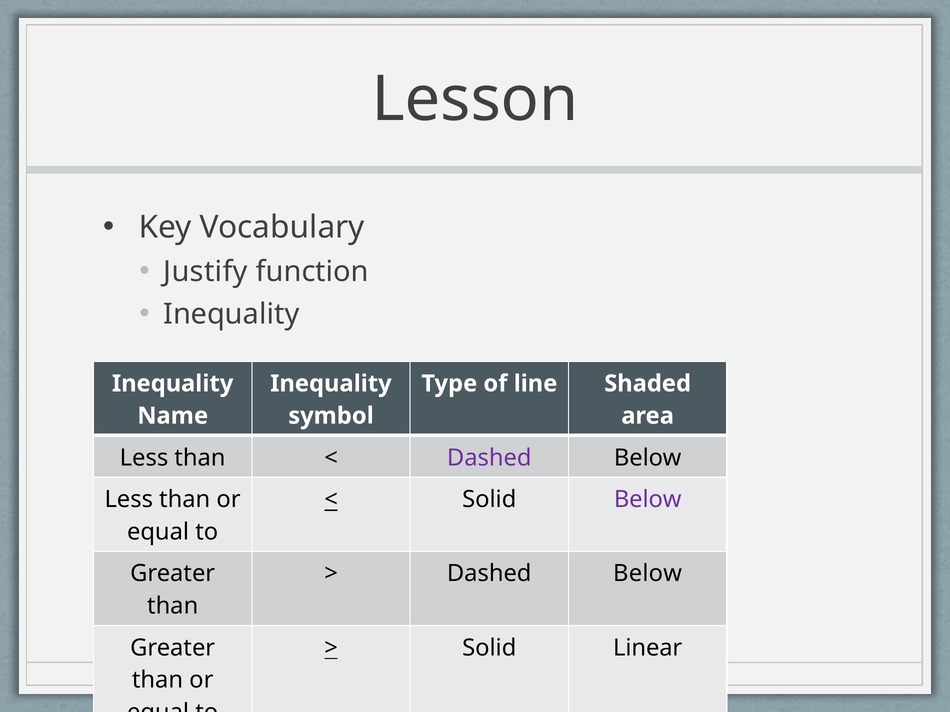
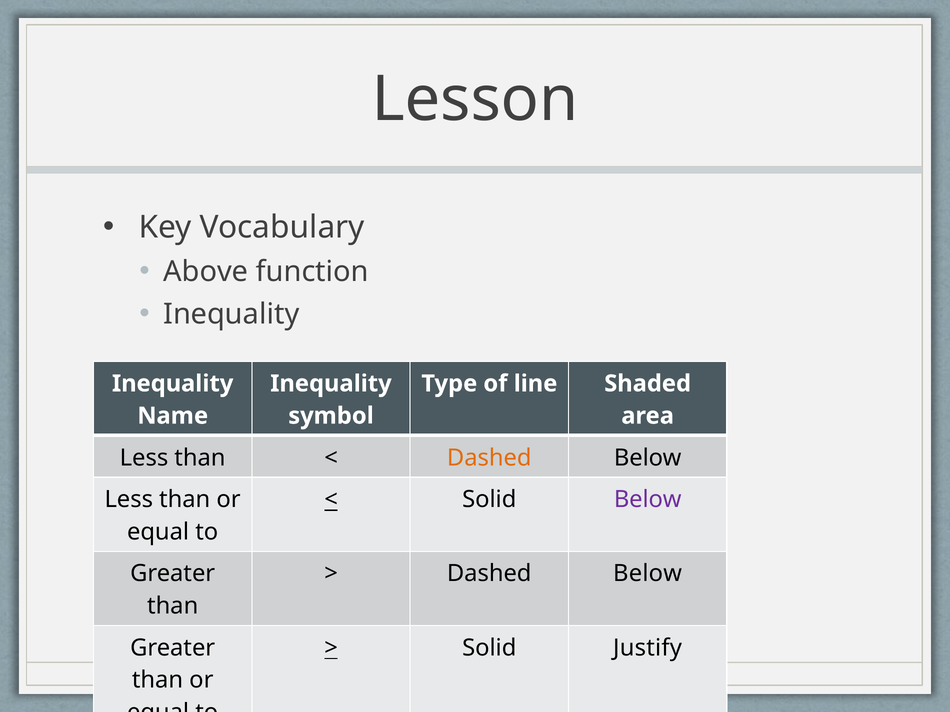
Justify: Justify -> Above
Dashed at (489, 458) colour: purple -> orange
Linear: Linear -> Justify
